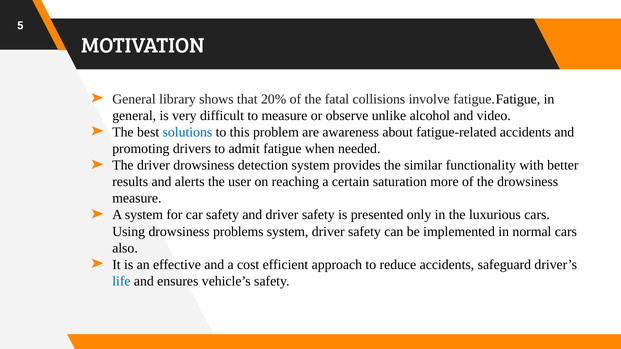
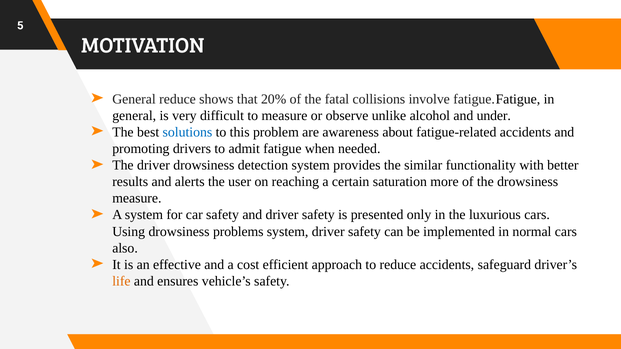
General library: library -> reduce
video: video -> under
life colour: blue -> orange
